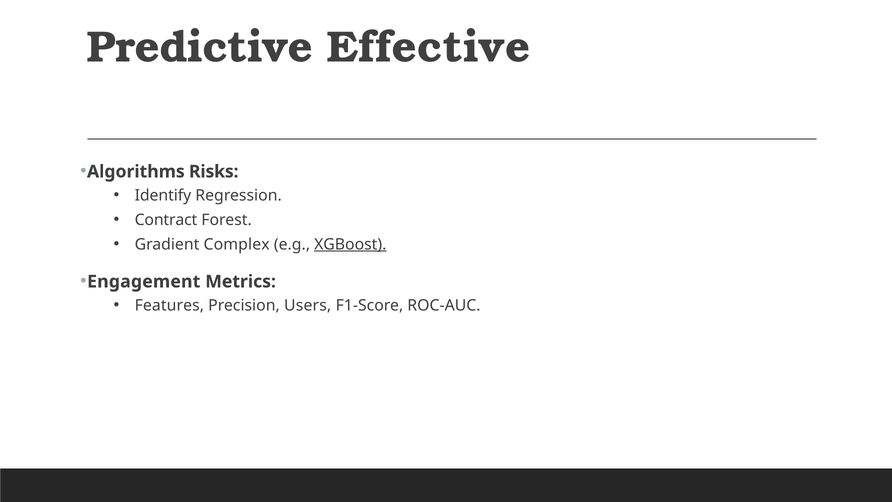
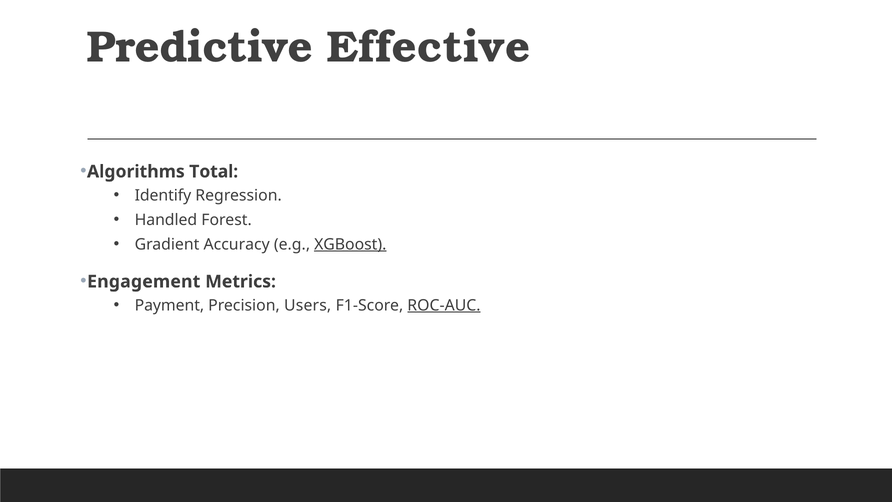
Risks: Risks -> Total
Contract: Contract -> Handled
Complex: Complex -> Accuracy
Features: Features -> Payment
ROC-AUC underline: none -> present
